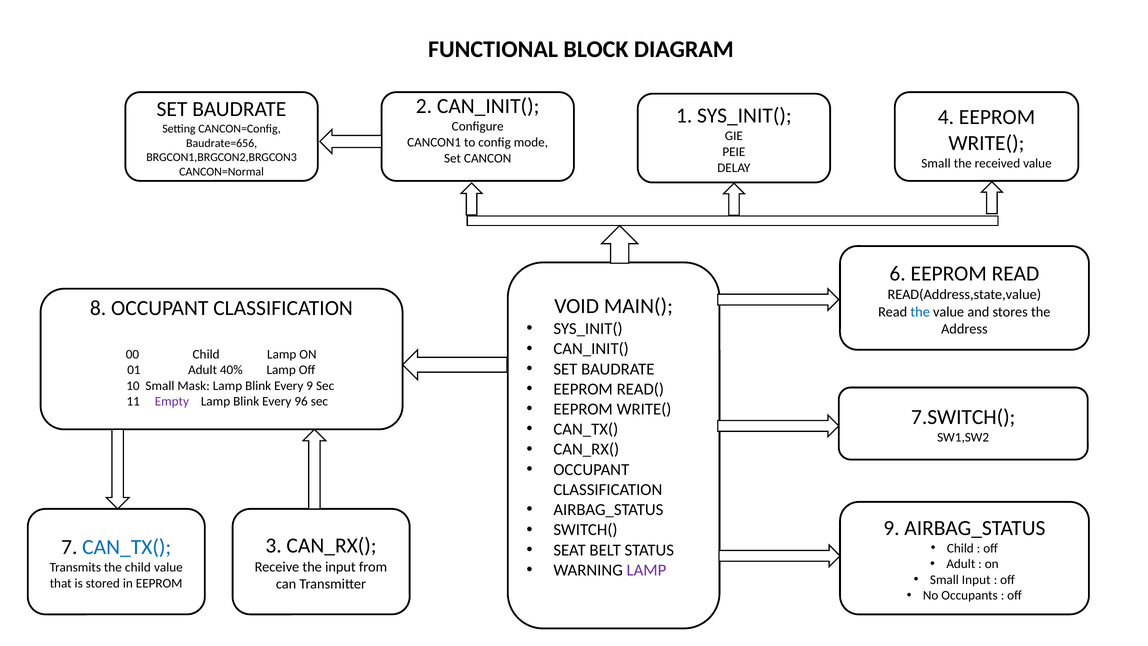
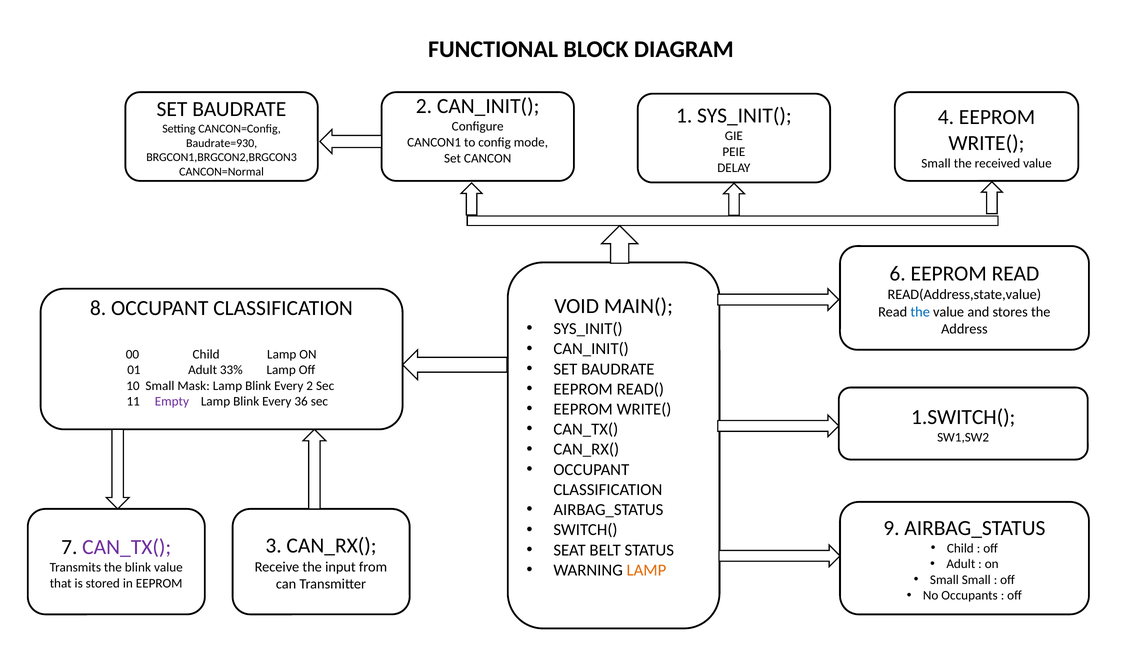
Baudrate=656: Baudrate=656 -> Baudrate=930
40%: 40% -> 33%
Every 9: 9 -> 2
96: 96 -> 36
7.SWITCH(: 7.SWITCH( -> 1.SWITCH(
CAN_TX( at (127, 547) colour: blue -> purple
LAMP at (646, 570) colour: purple -> orange
the child: child -> blink
Small Input: Input -> Small
